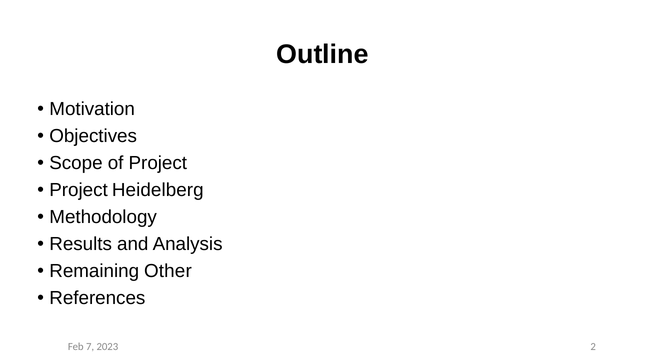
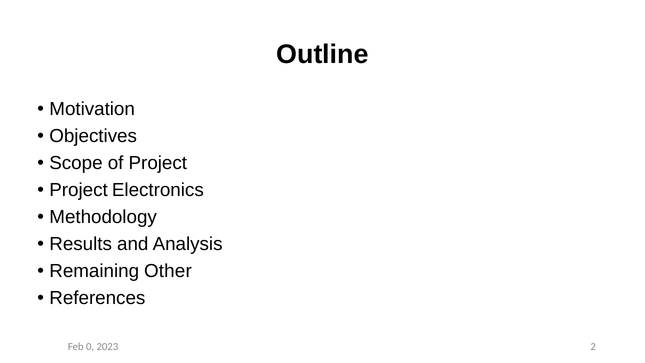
Heidelberg: Heidelberg -> Electronics
7: 7 -> 0
